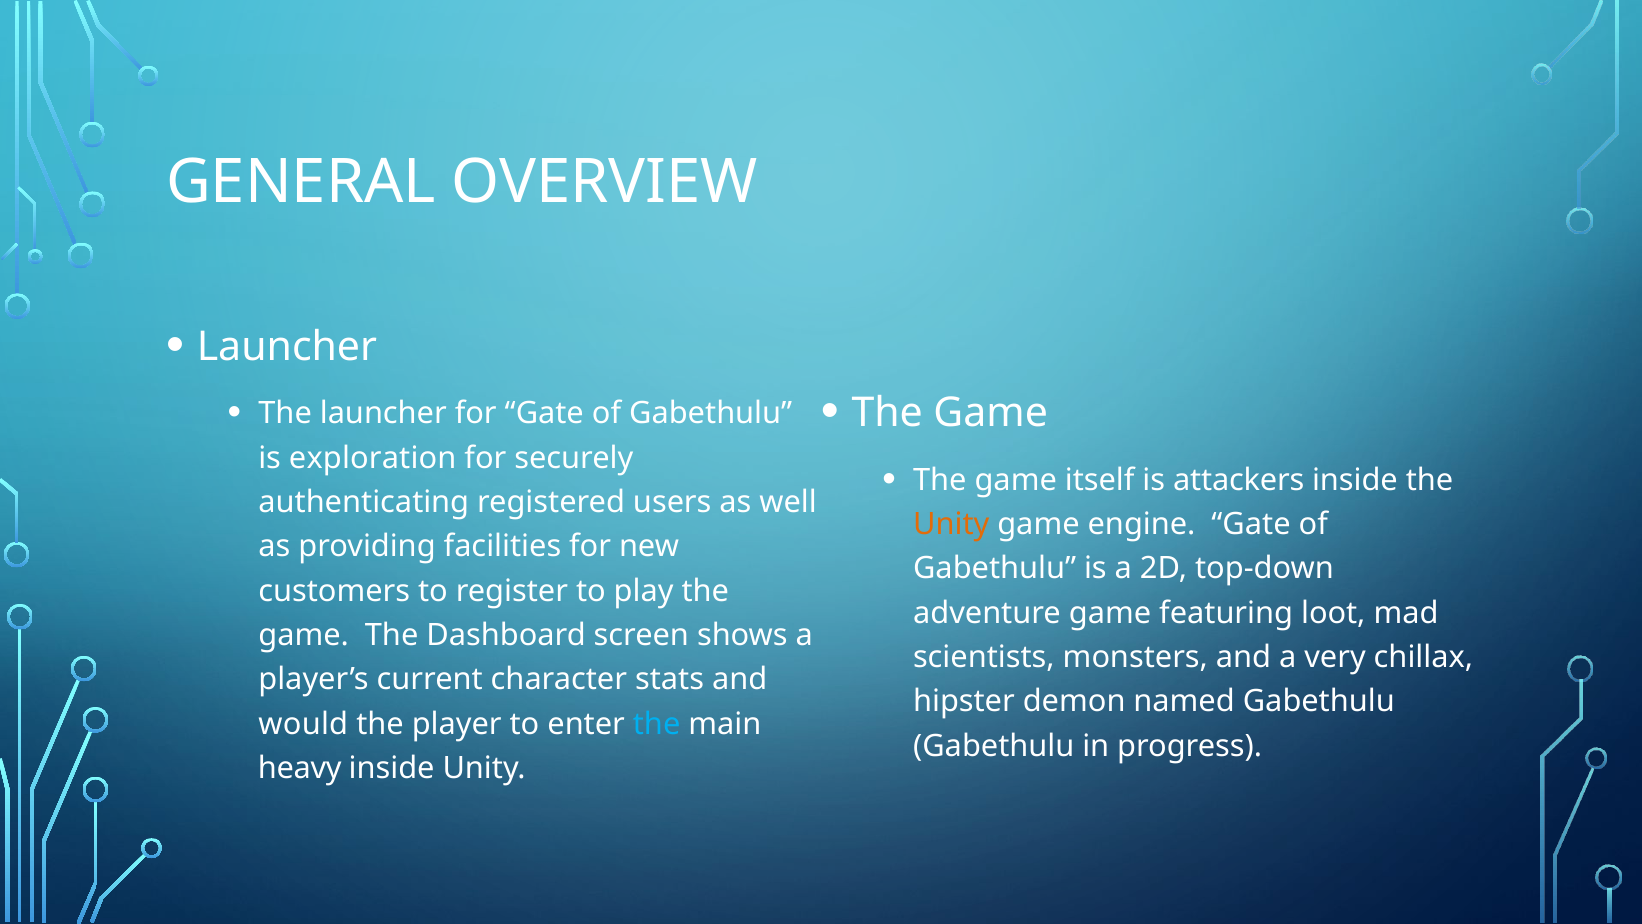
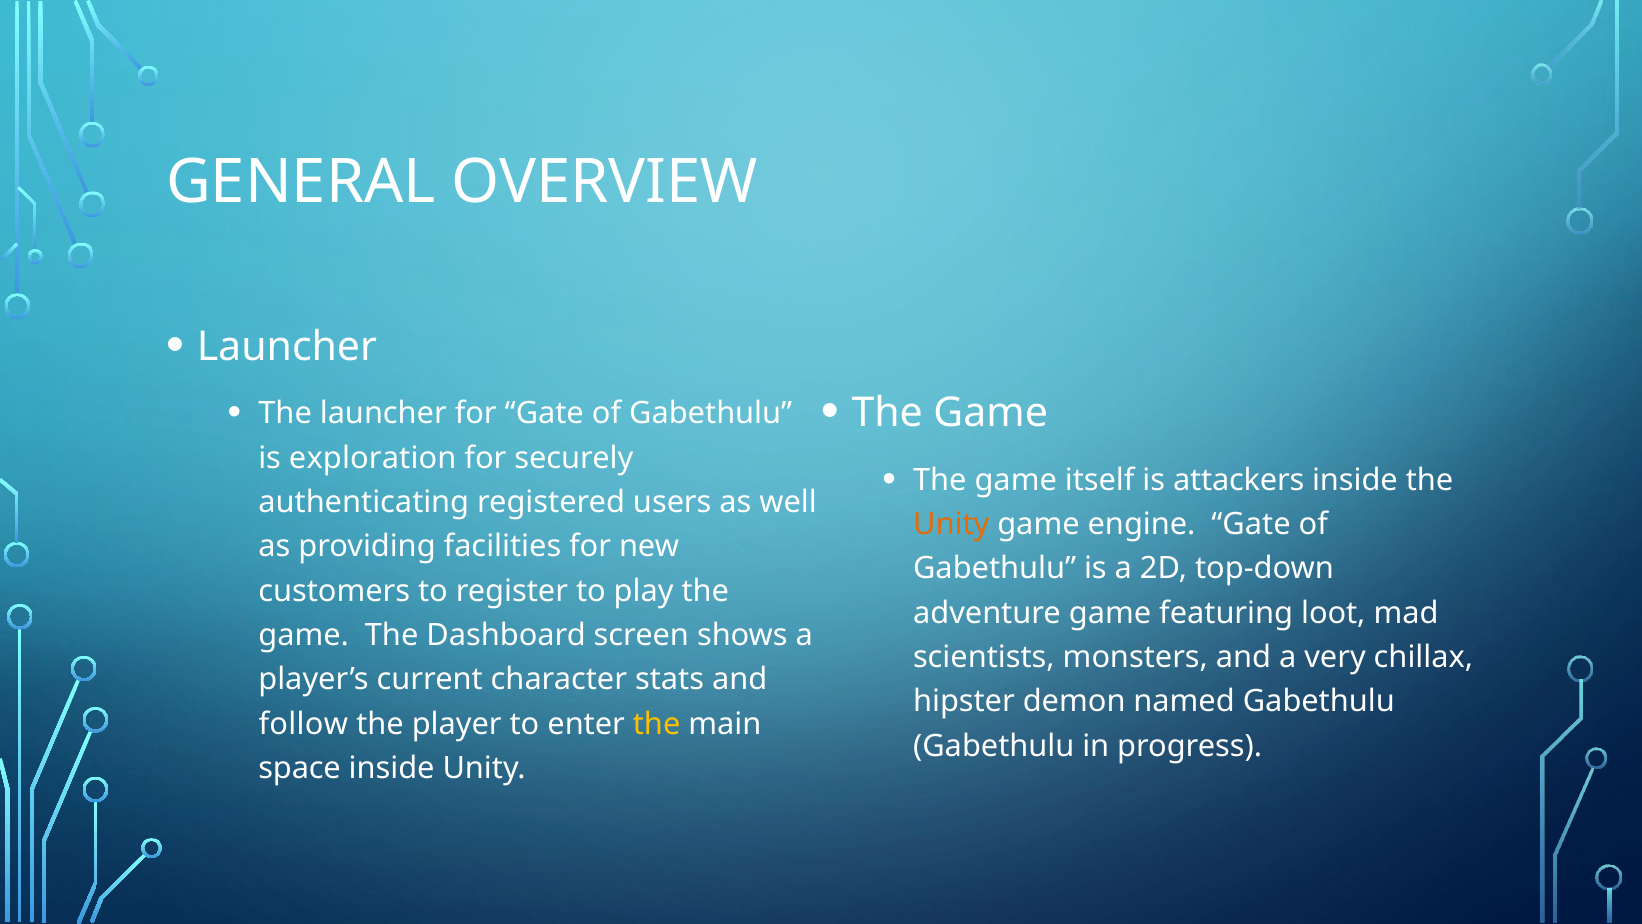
would: would -> follow
the at (657, 724) colour: light blue -> yellow
heavy: heavy -> space
